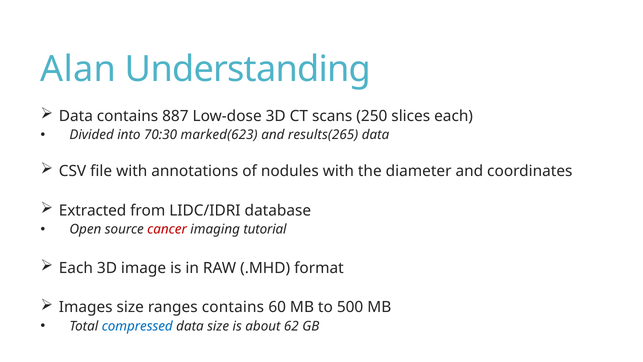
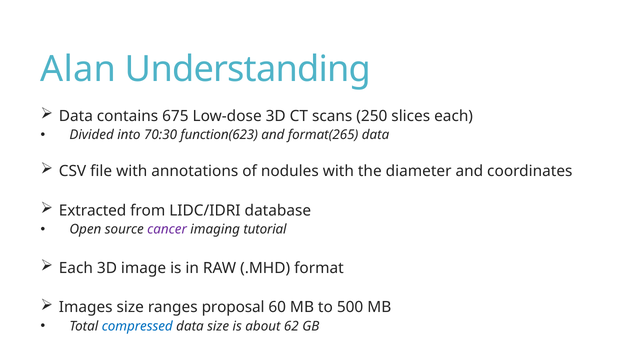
887: 887 -> 675
marked(623: marked(623 -> function(623
results(265: results(265 -> format(265
cancer colour: red -> purple
ranges contains: contains -> proposal
